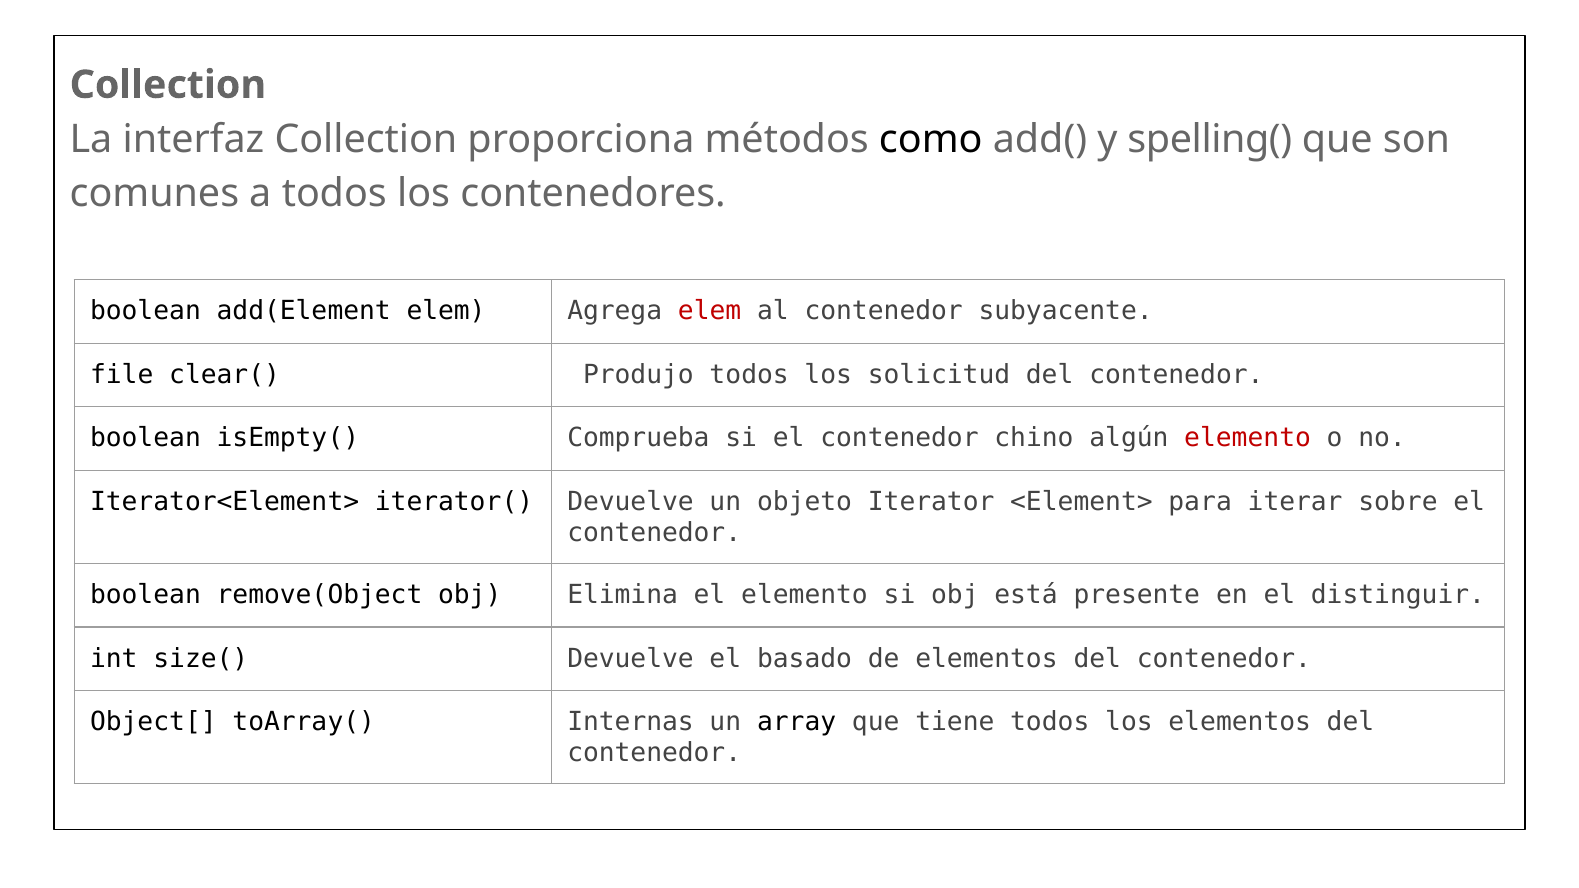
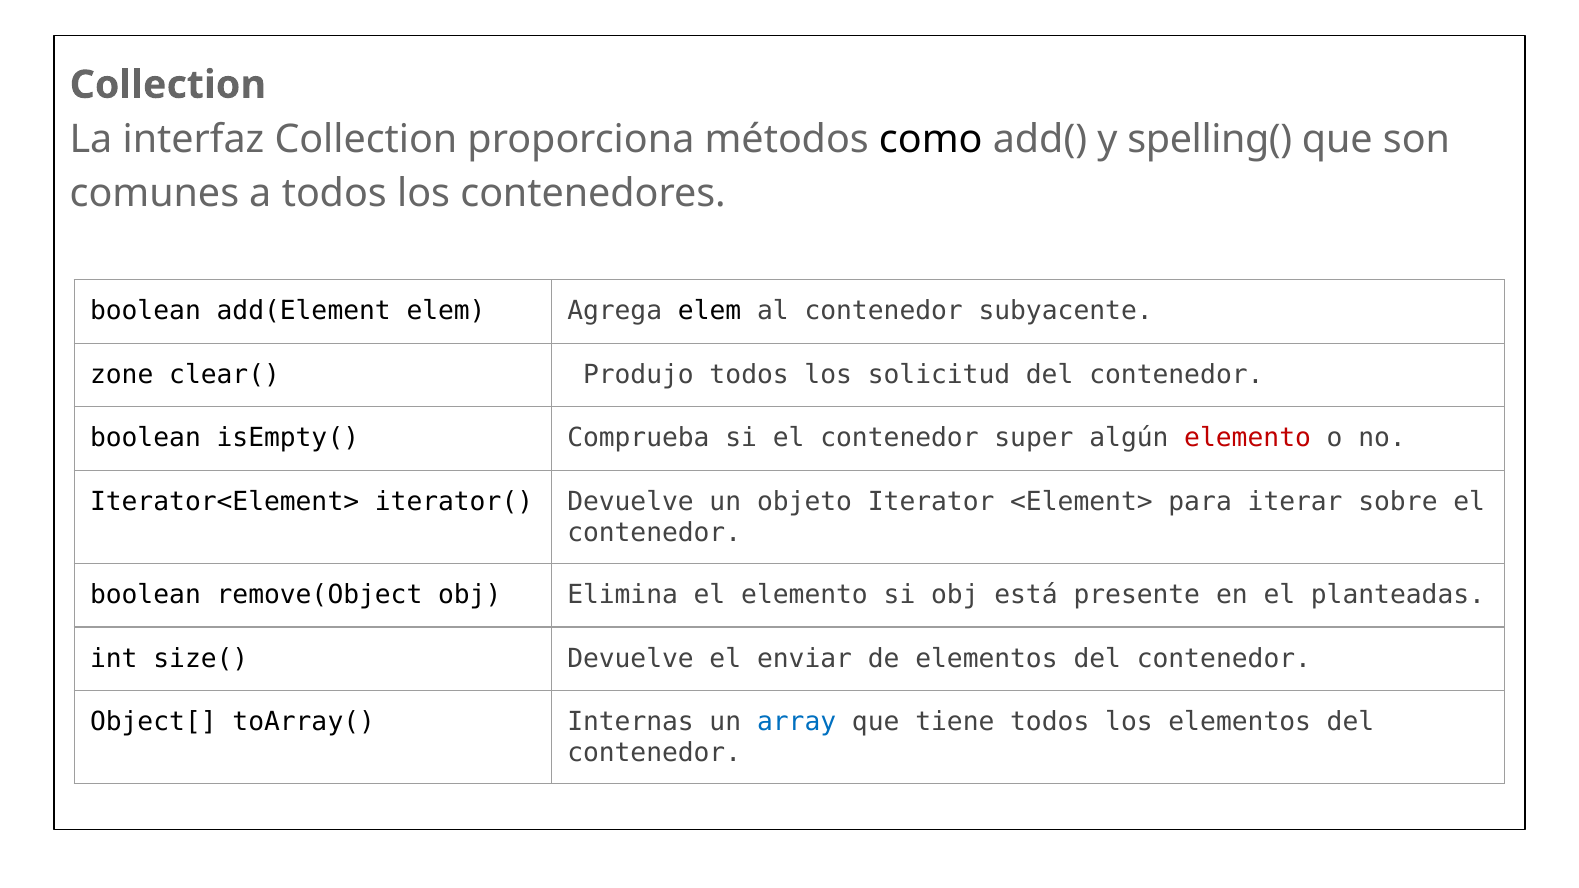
elem at (710, 311) colour: red -> black
file: file -> zone
chino: chino -> super
distinguir: distinguir -> planteadas
basado: basado -> enviar
array colour: black -> blue
